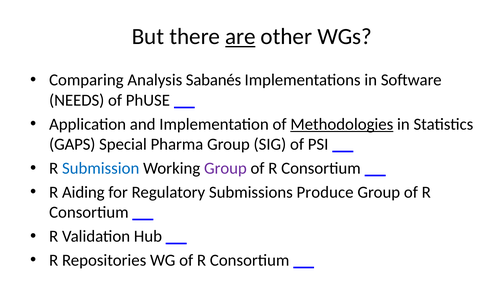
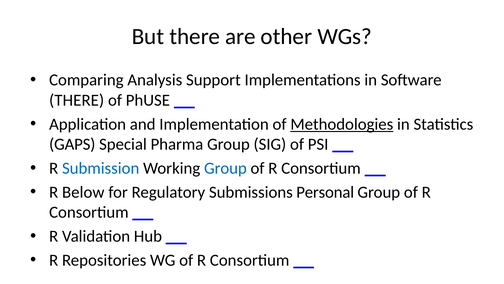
are underline: present -> none
Sabanés: Sabanés -> Support
NEEDS at (77, 100): NEEDS -> THERE
Group at (225, 168) colour: purple -> blue
Aiding: Aiding -> Below
Produce: Produce -> Personal
